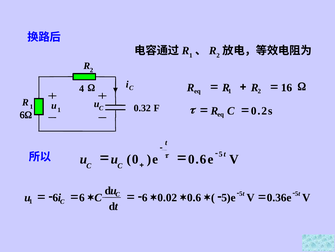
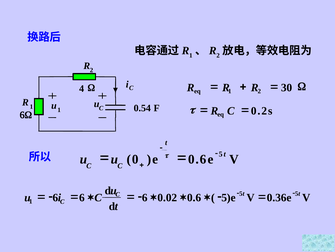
16: 16 -> 30
0.32: 0.32 -> 0.54
